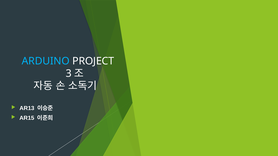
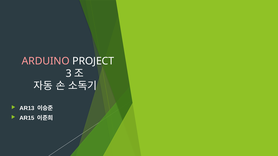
ARDUINO colour: light blue -> pink
